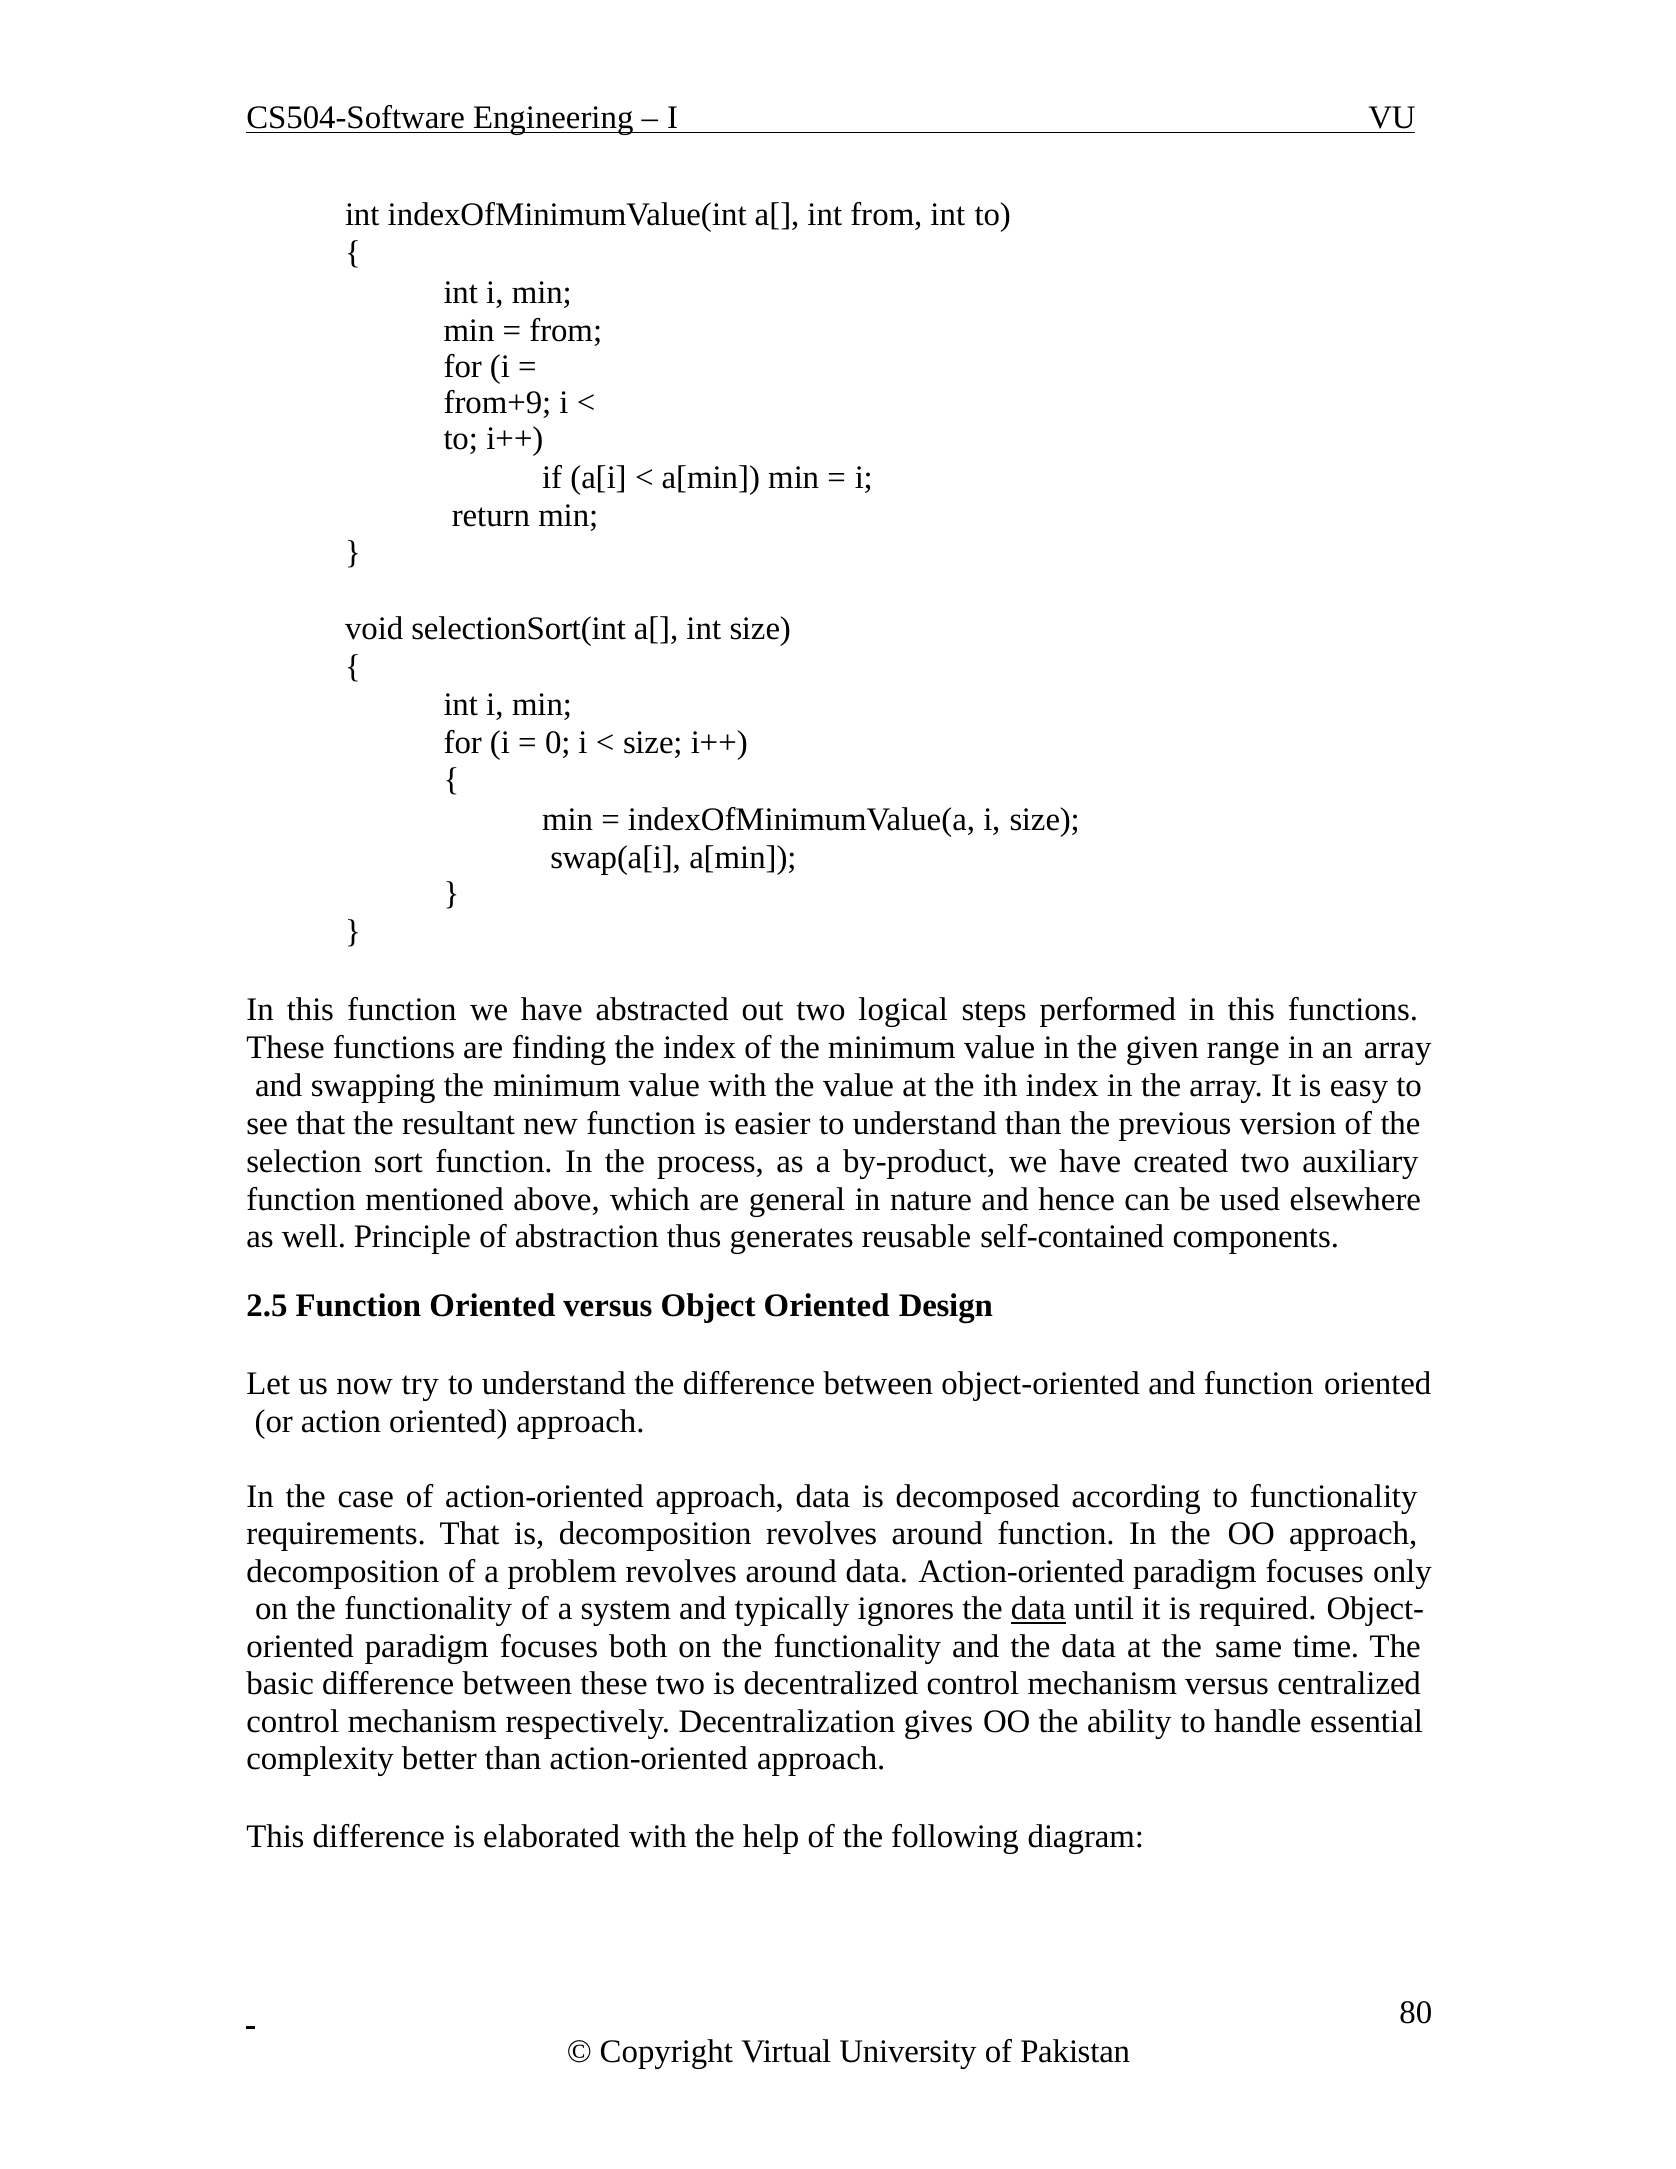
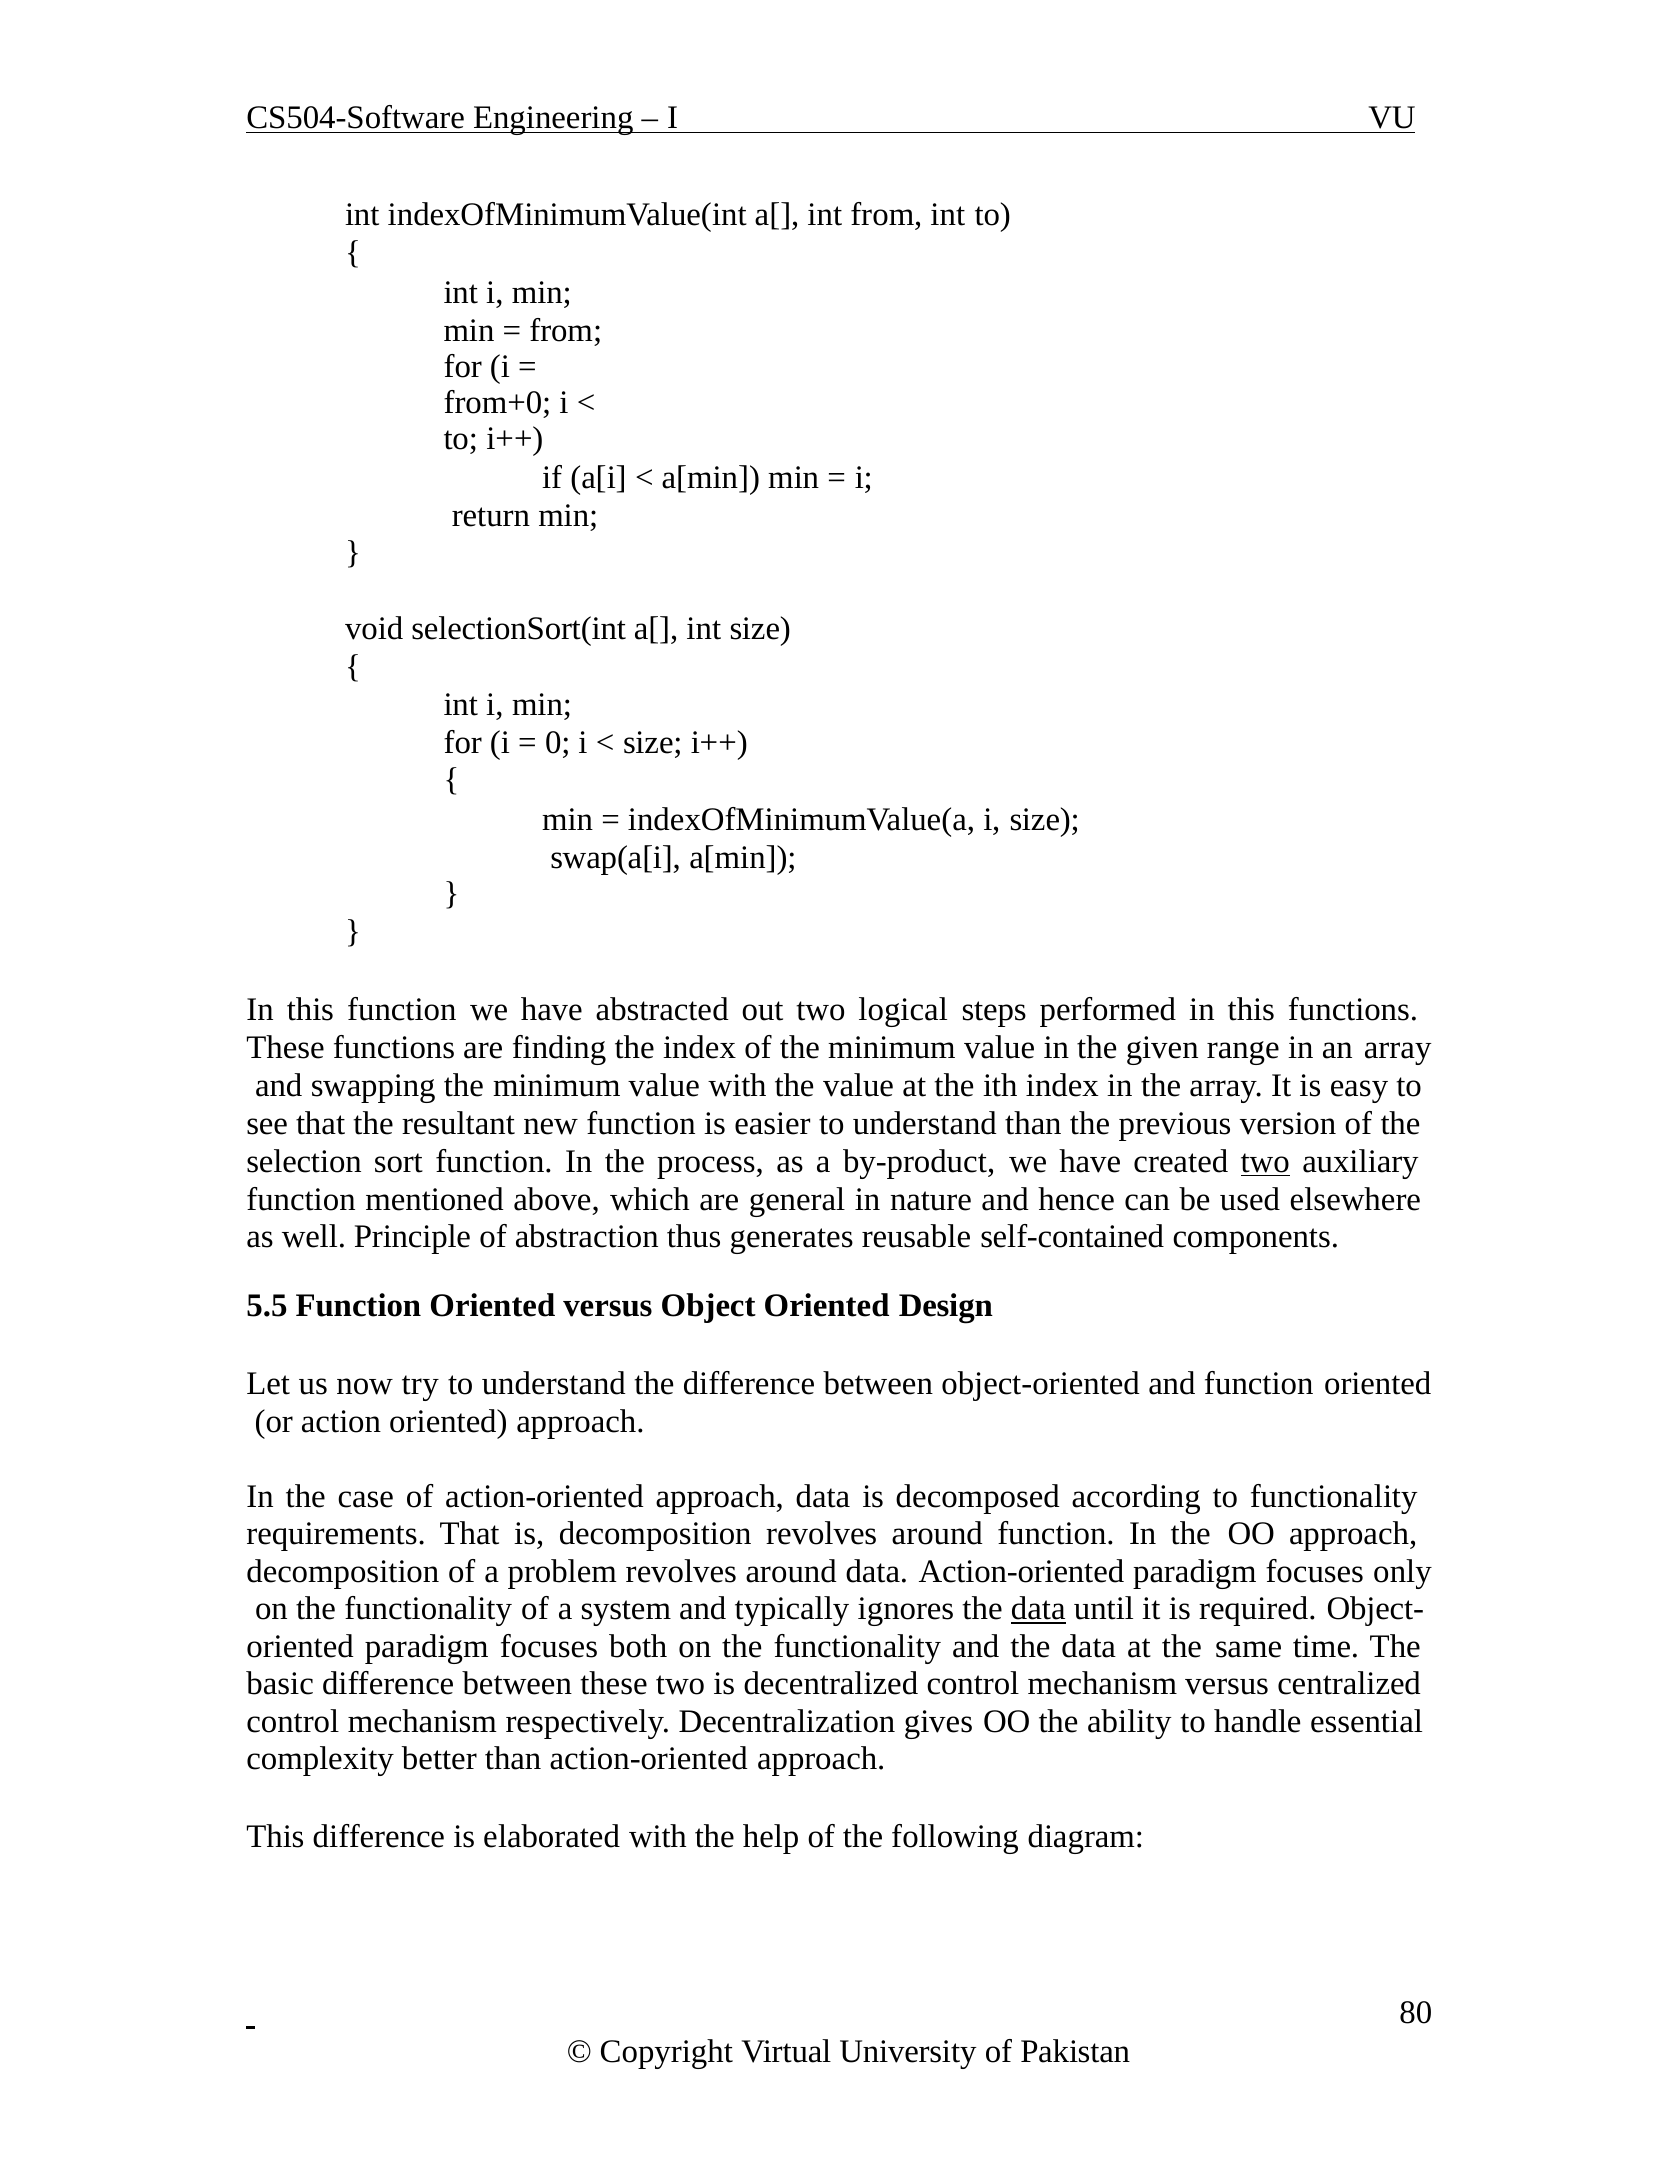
from+9: from+9 -> from+0
two at (1265, 1161) underline: none -> present
2.5: 2.5 -> 5.5
